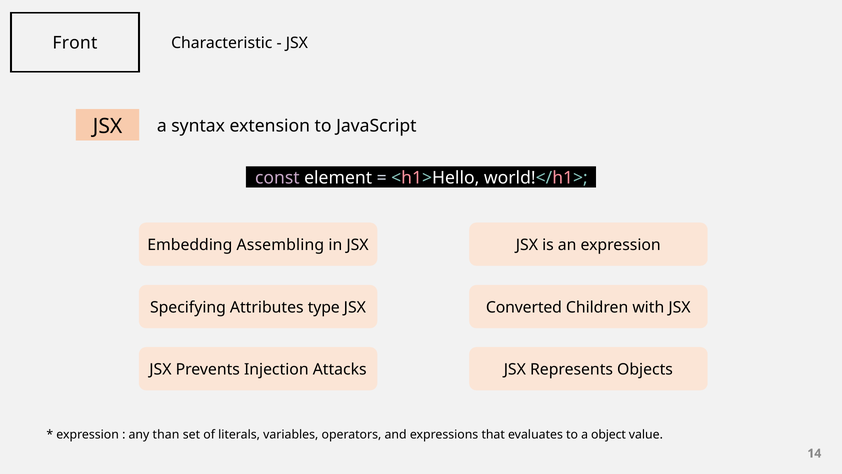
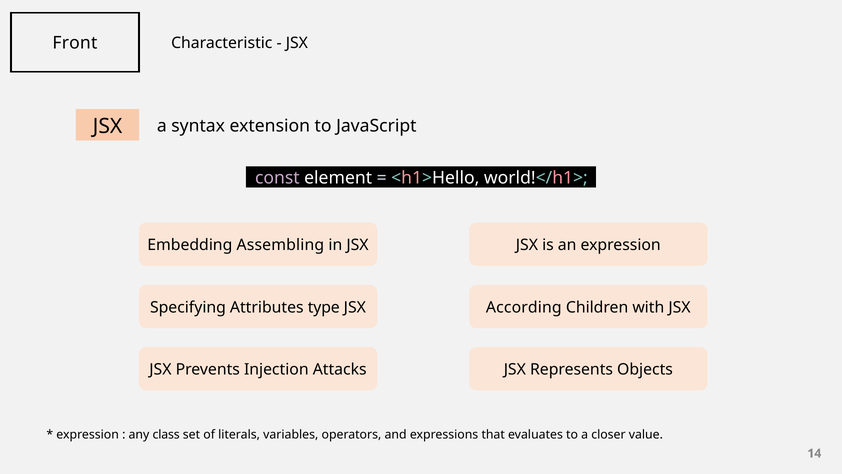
Converted: Converted -> According
than: than -> class
object: object -> closer
